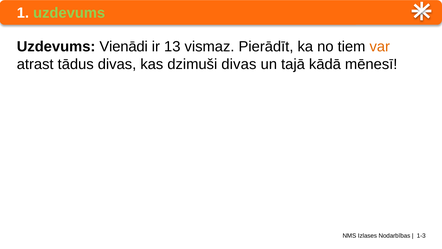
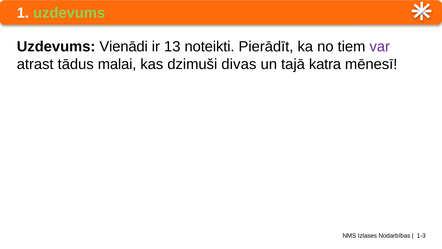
vismaz: vismaz -> noteikti
var colour: orange -> purple
tādus divas: divas -> malai
kādā: kādā -> katra
